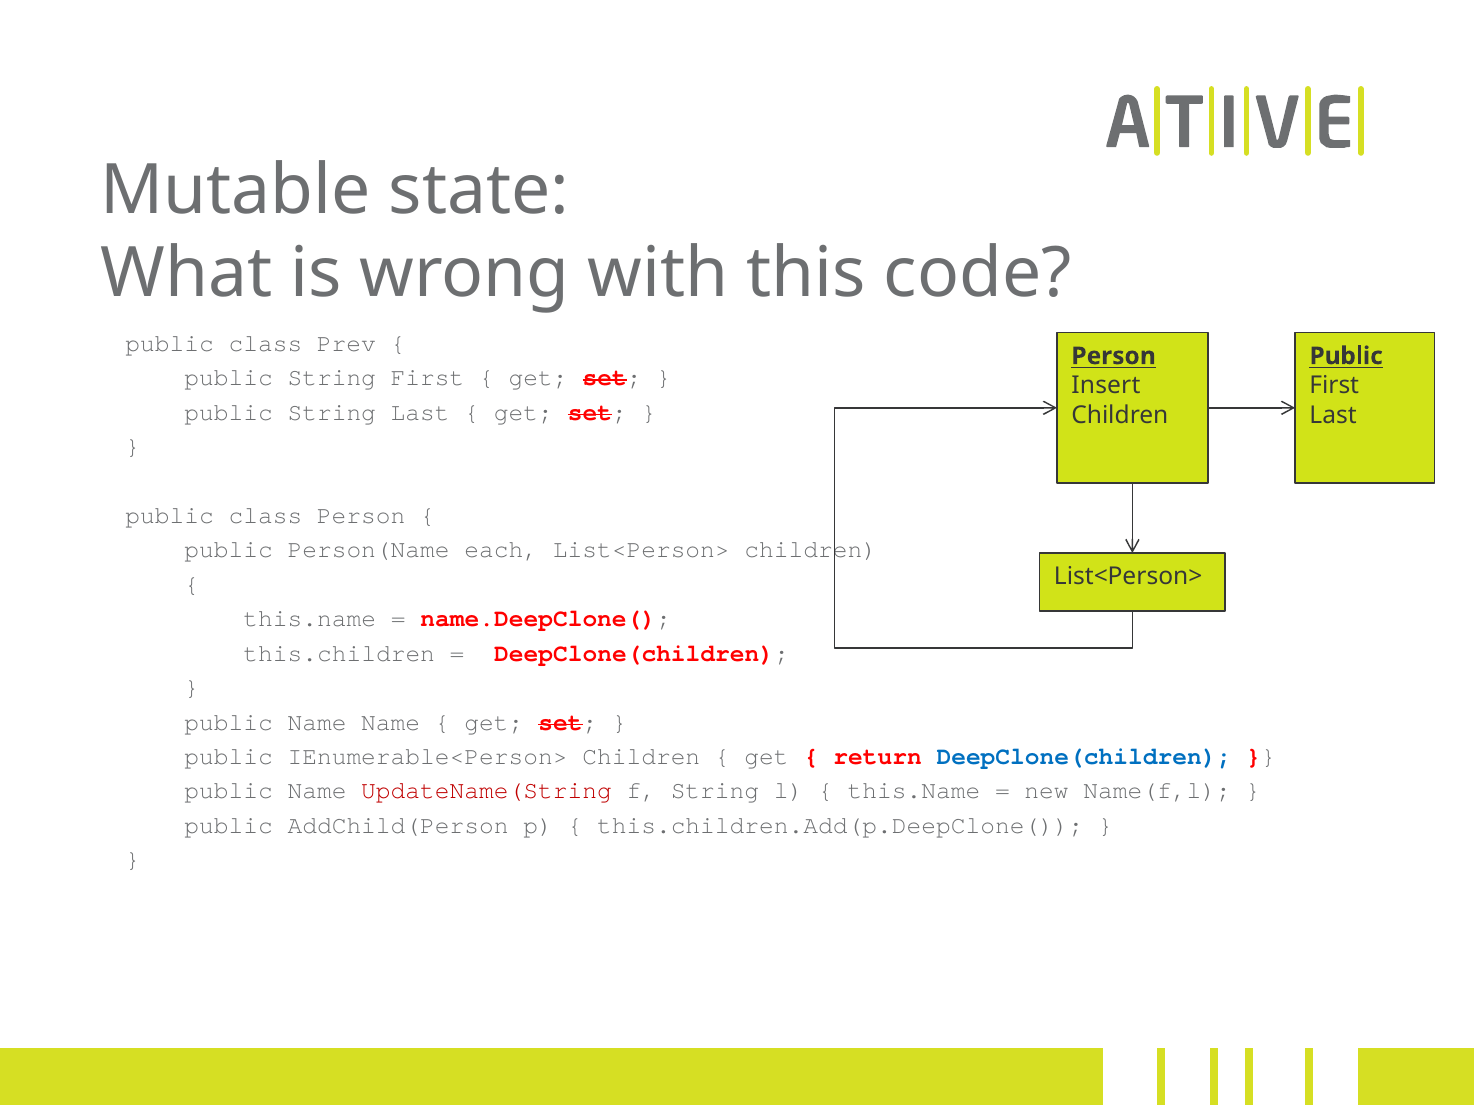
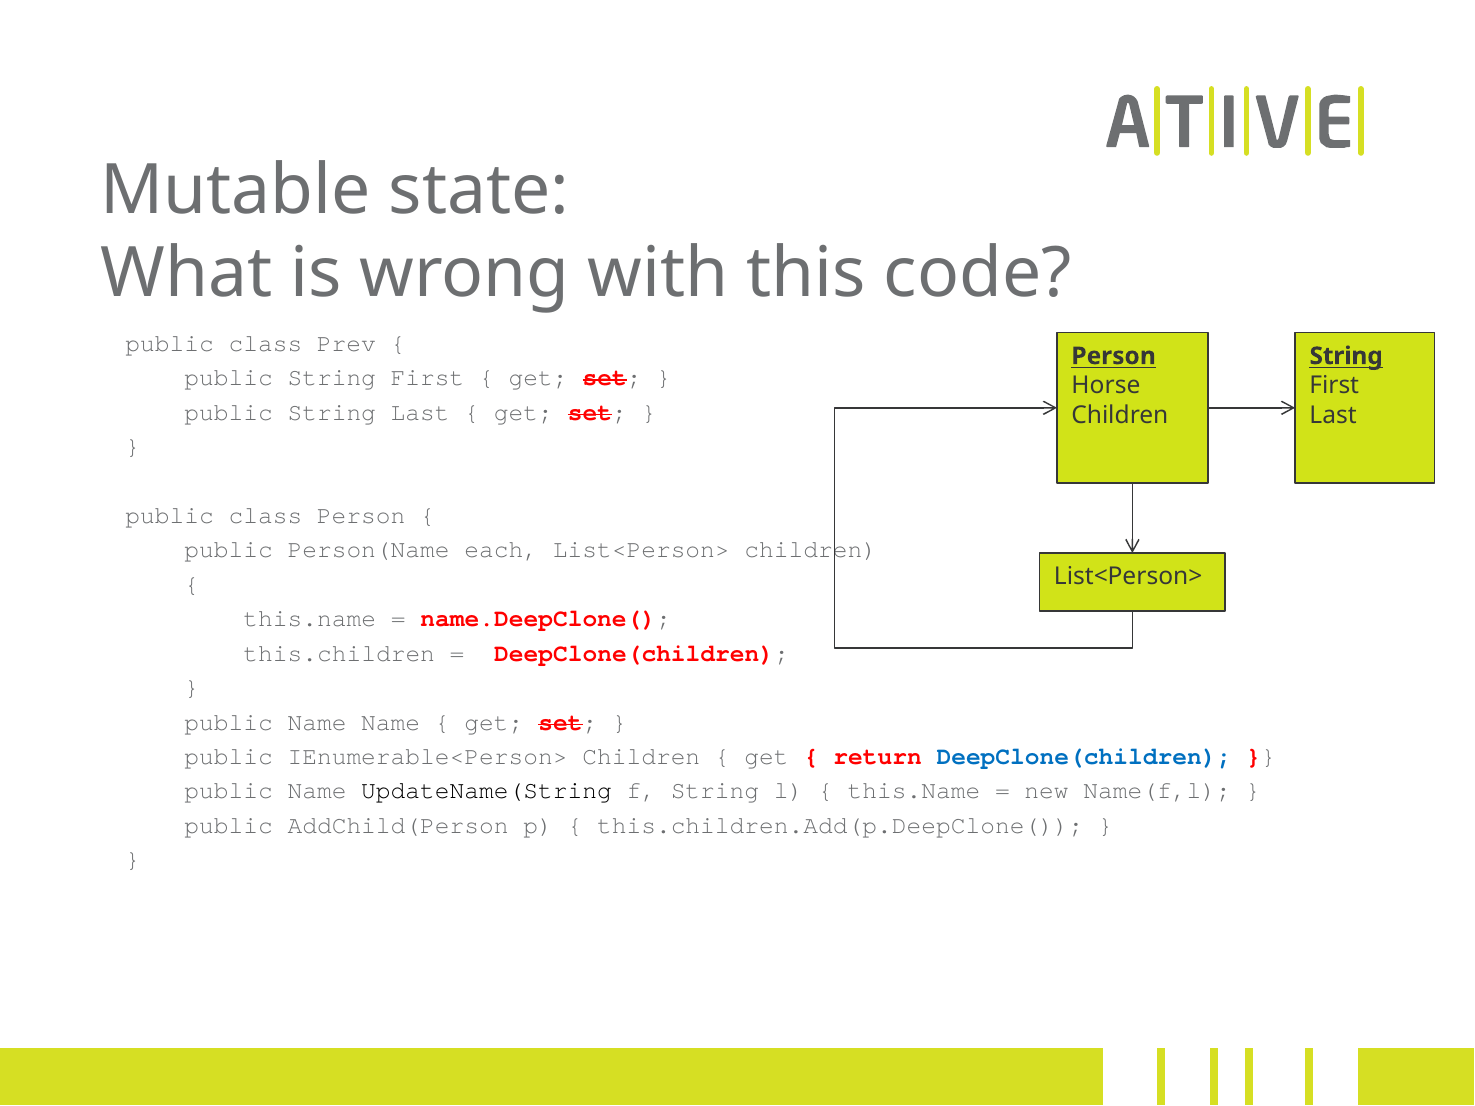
Public at (1346, 356): Public -> String
Insert: Insert -> Horse
UpdateName(String colour: red -> black
